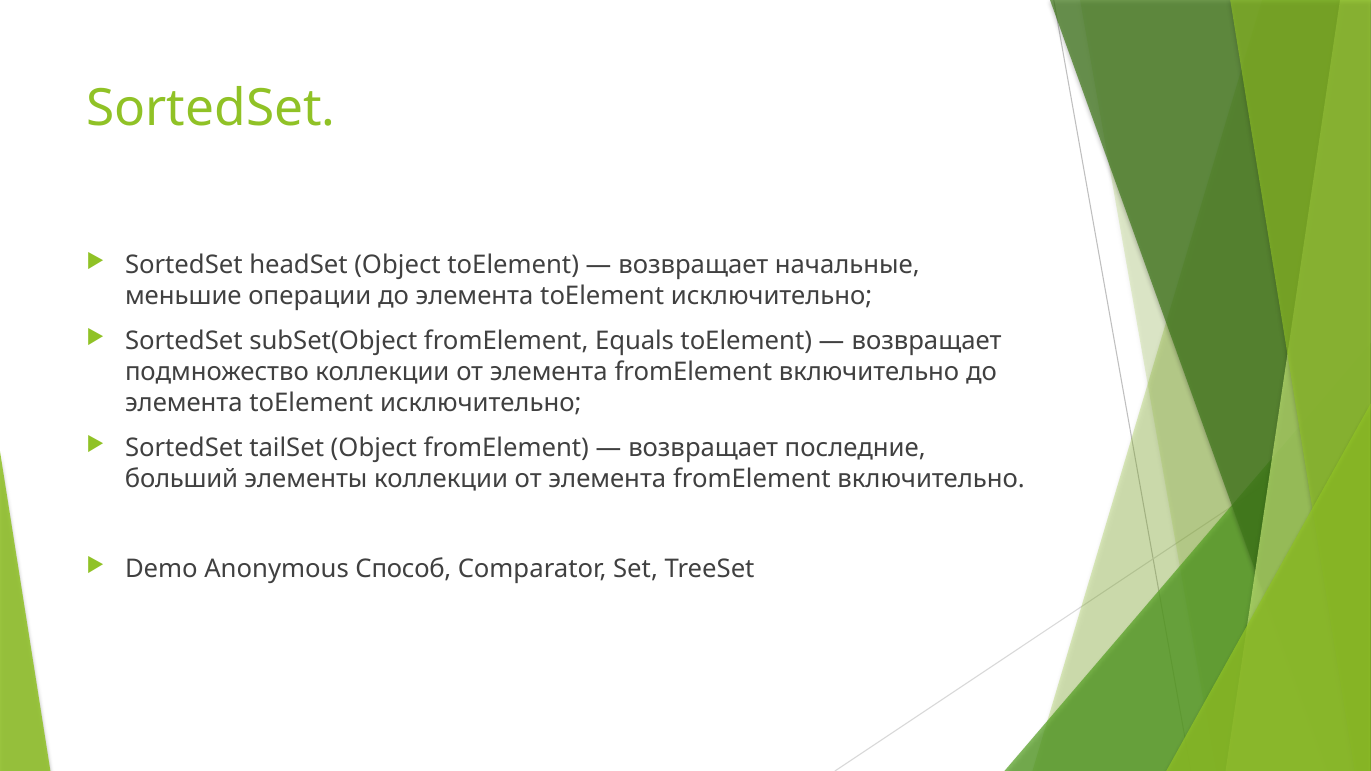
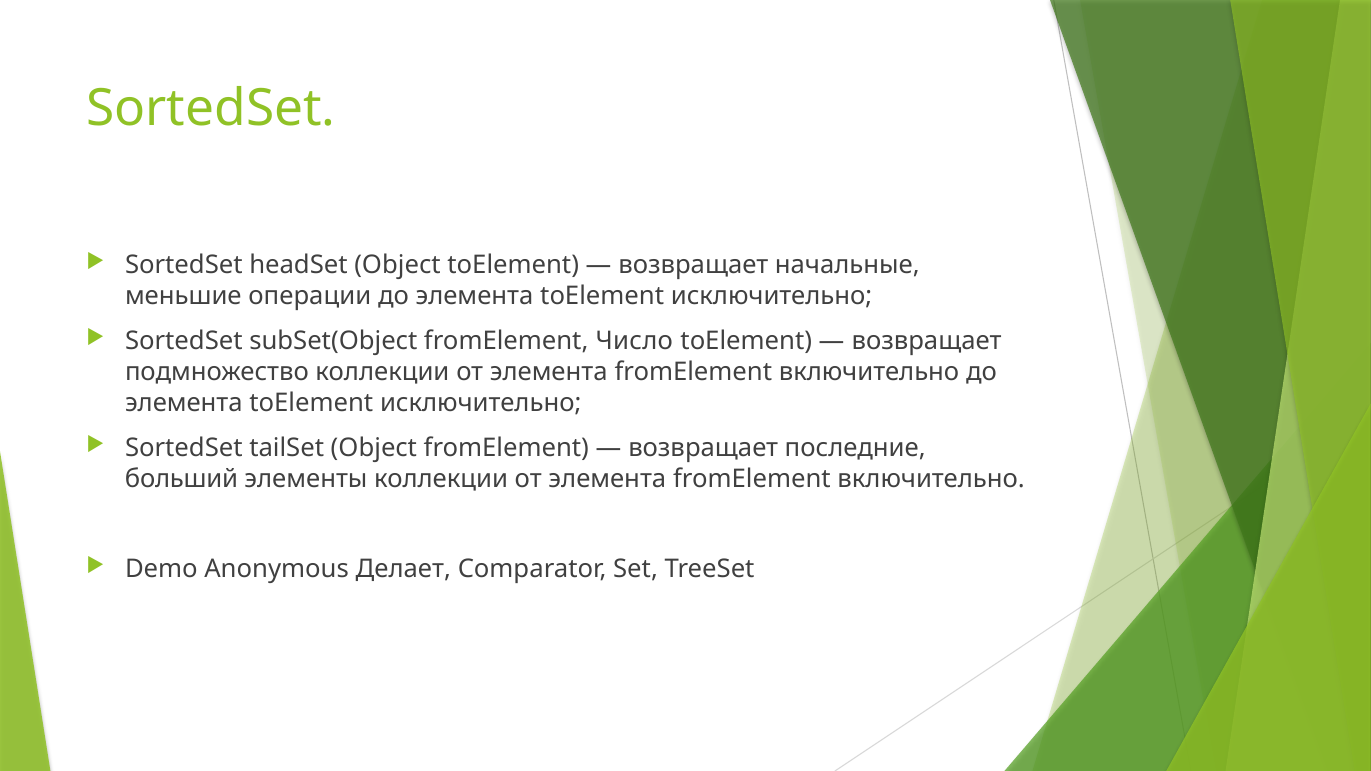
Equals: Equals -> Число
Способ: Способ -> Делает
